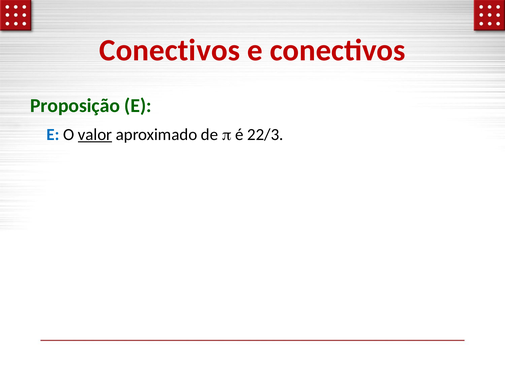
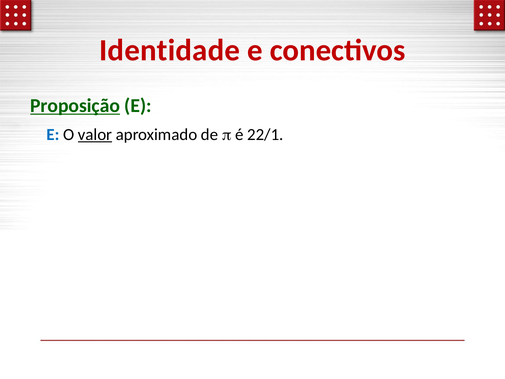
Conectivos at (170, 50): Conectivos -> Identidade
Proposição underline: none -> present
22/3: 22/3 -> 22/1
